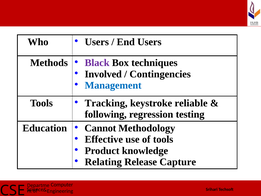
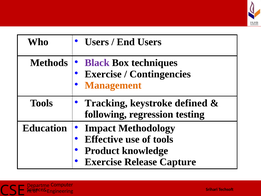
Involved at (103, 74): Involved -> Exercise
Management colour: blue -> orange
reliable: reliable -> defined
Cannot: Cannot -> Impact
Relating at (103, 162): Relating -> Exercise
